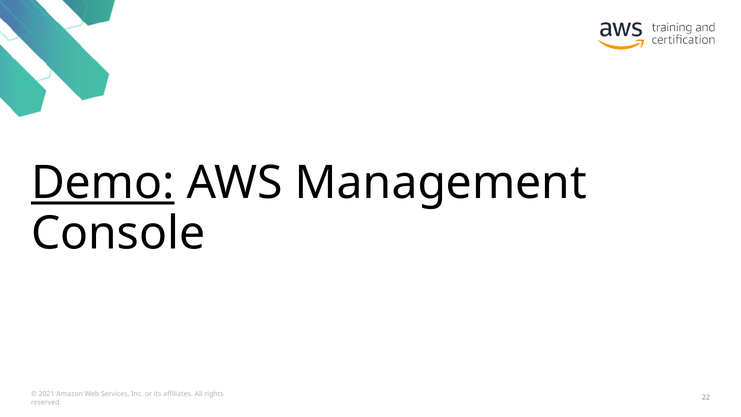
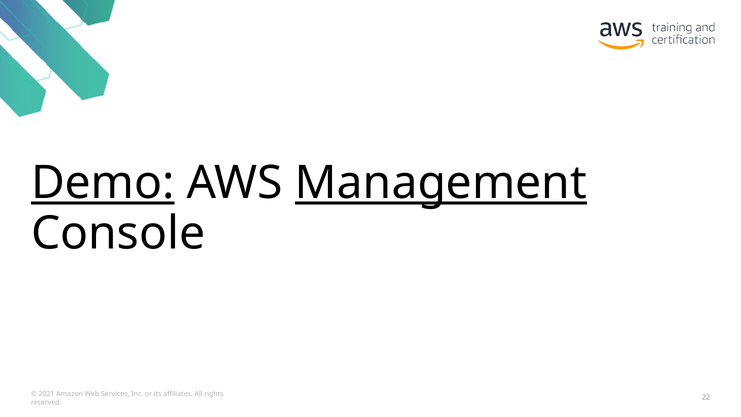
Management underline: none -> present
